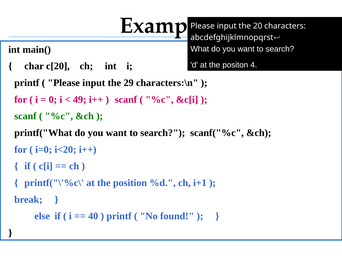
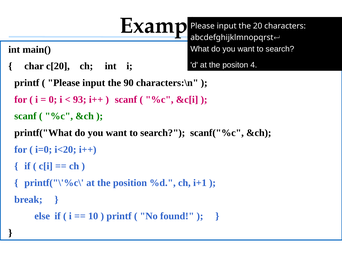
29: 29 -> 90
49: 49 -> 93
40: 40 -> 10
